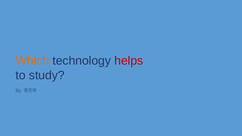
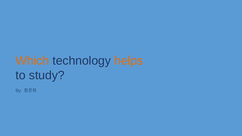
helps colour: red -> orange
